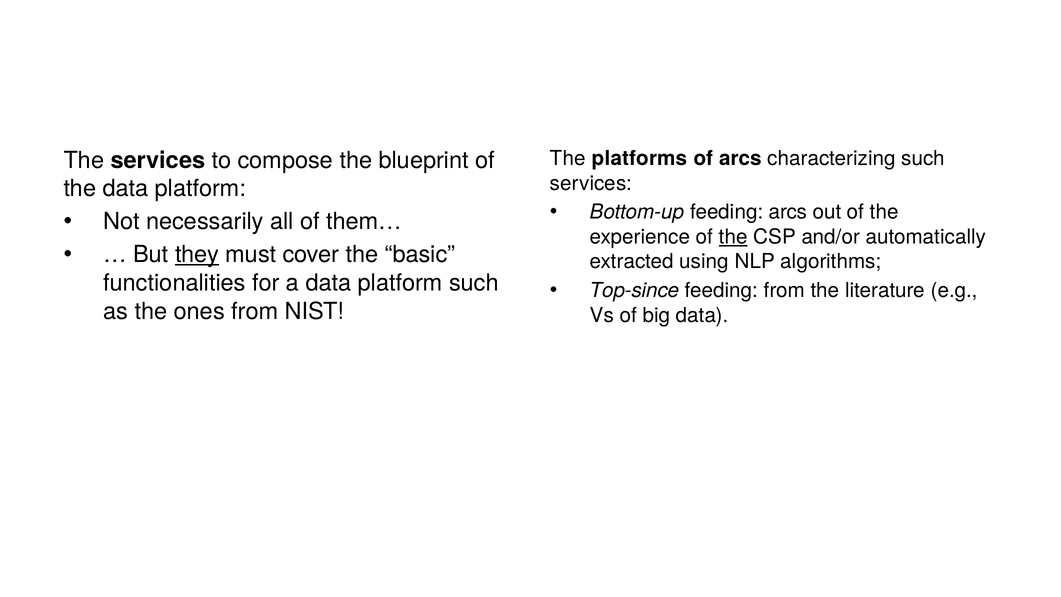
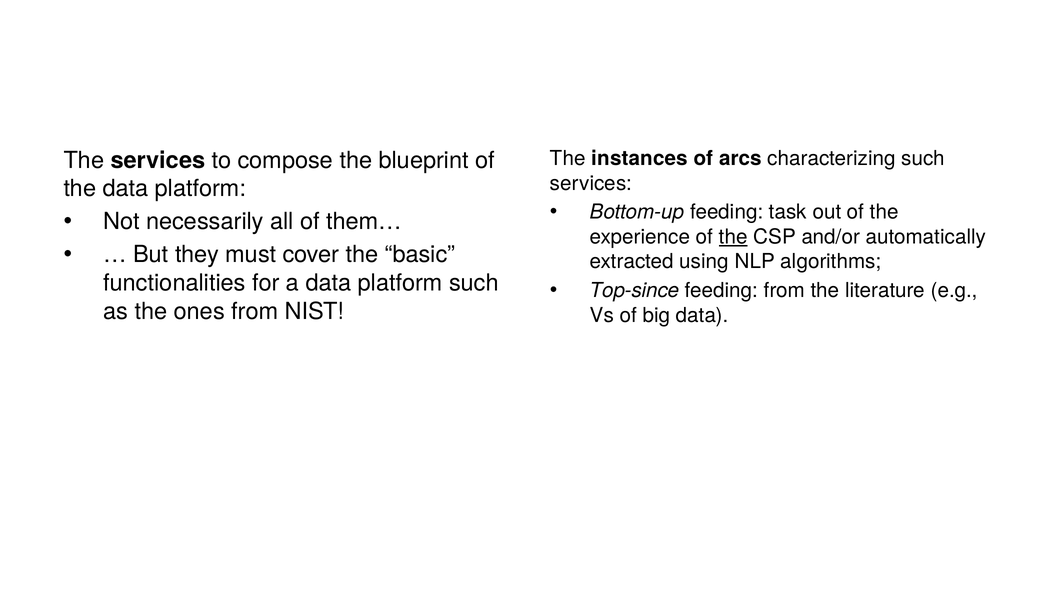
platforms: platforms -> instances
feeding arcs: arcs -> task
they underline: present -> none
